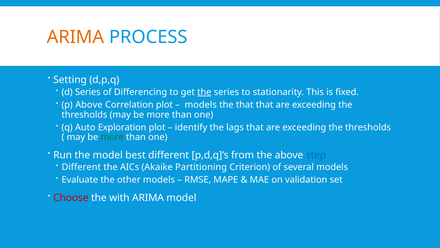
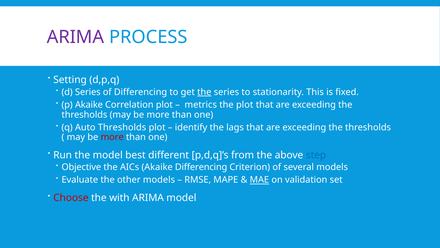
ARIMA at (76, 37) colour: orange -> purple
p Above: Above -> Akaike
models at (201, 105): models -> metrics
the that: that -> plot
Auto Exploration: Exploration -> Thresholds
more at (112, 137) colour: green -> red
Different at (81, 167): Different -> Objective
Akaike Partitioning: Partitioning -> Differencing
MAE underline: none -> present
